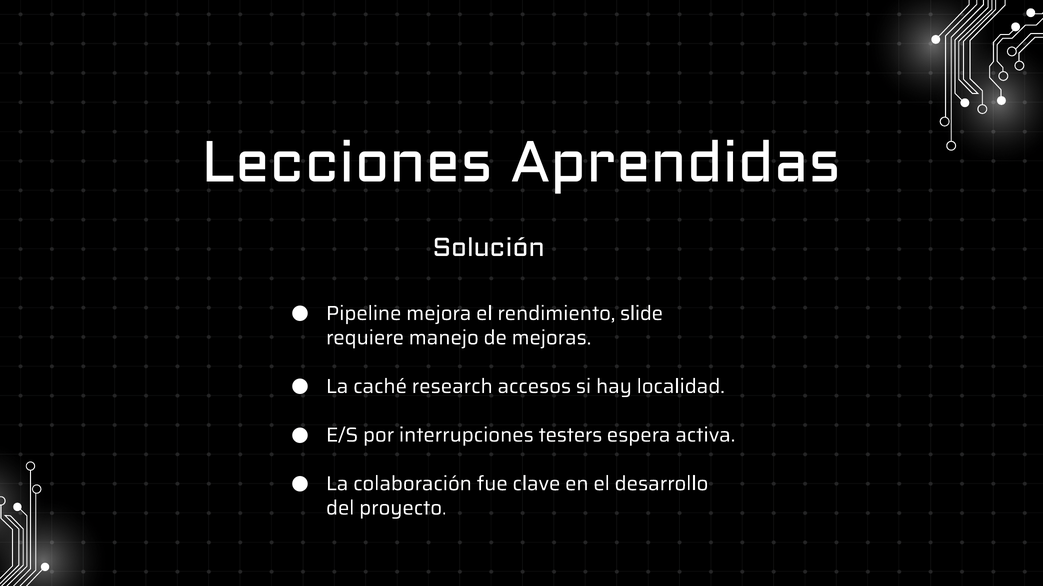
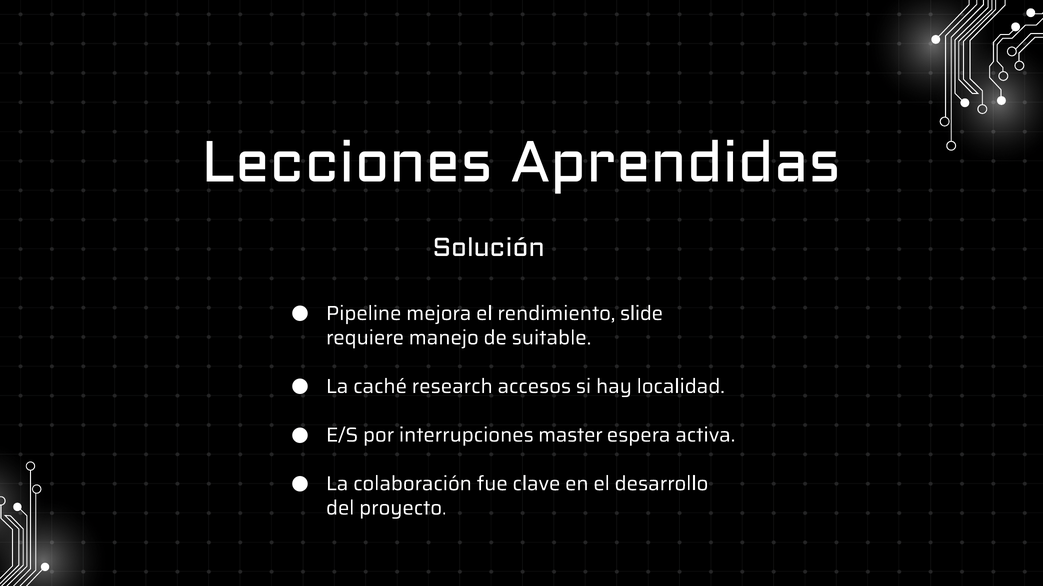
mejoras: mejoras -> suitable
testers: testers -> master
